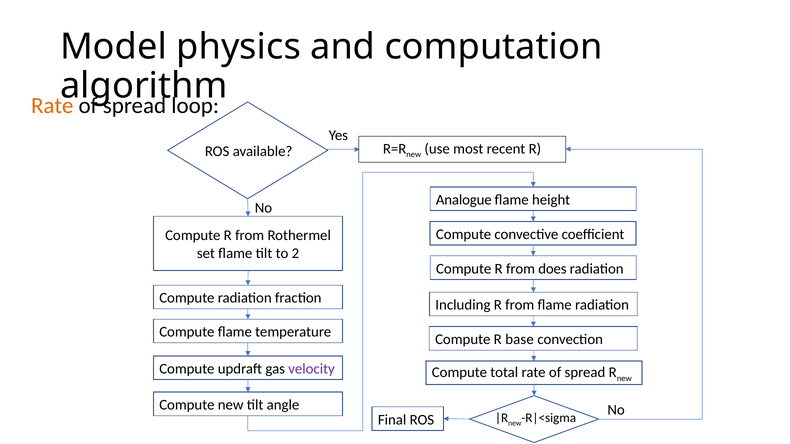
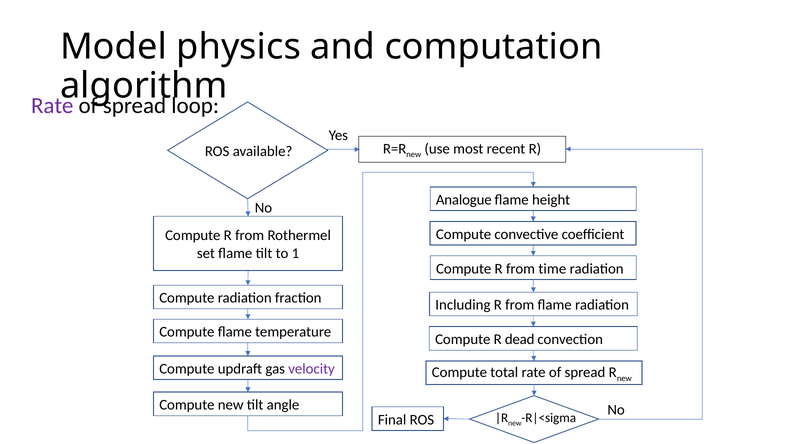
Rate at (52, 106) colour: orange -> purple
2: 2 -> 1
does: does -> time
base: base -> dead
